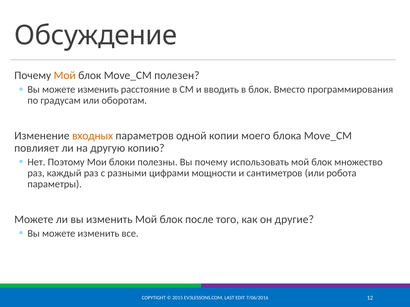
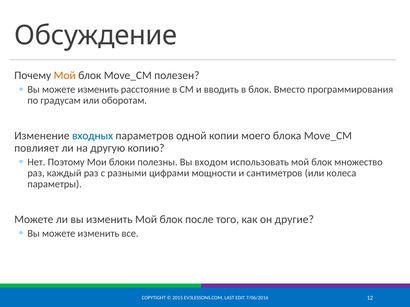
входных colour: orange -> blue
Вы почему: почему -> входом
робота: робота -> колеса
